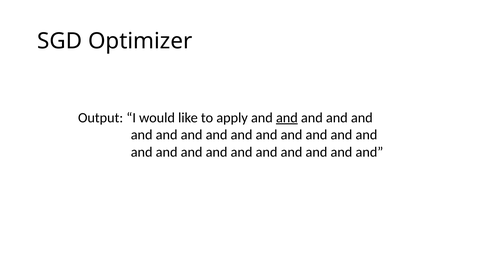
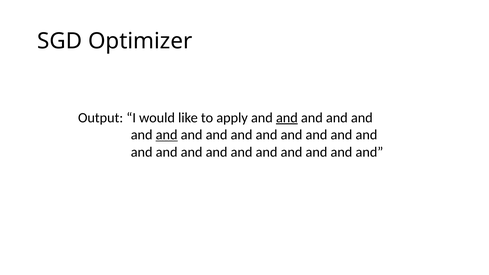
and at (167, 135) underline: none -> present
